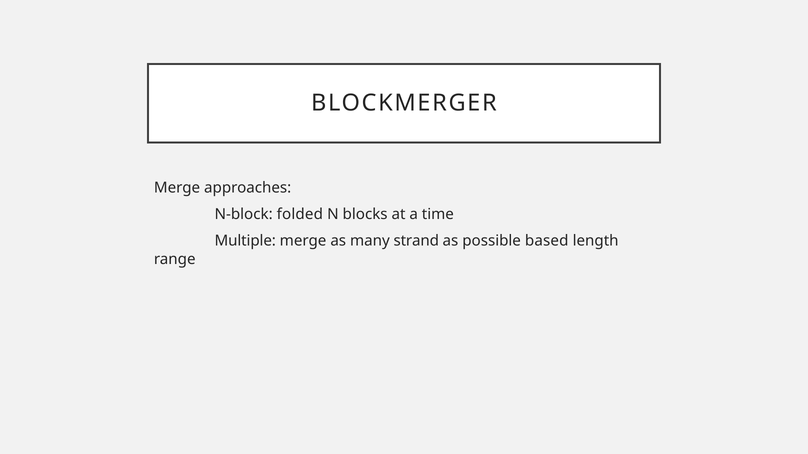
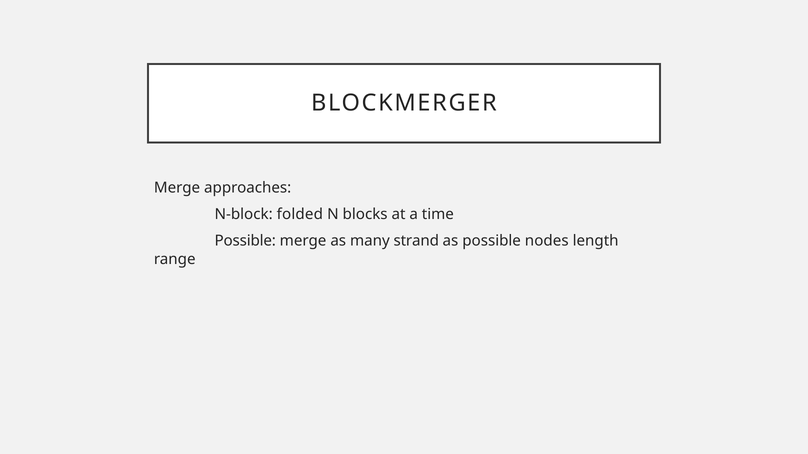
Multiple at (245, 241): Multiple -> Possible
based: based -> nodes
